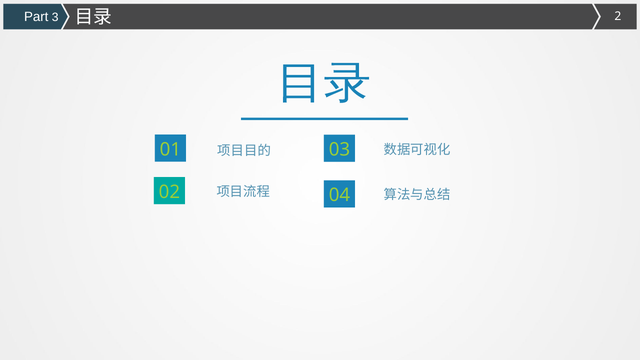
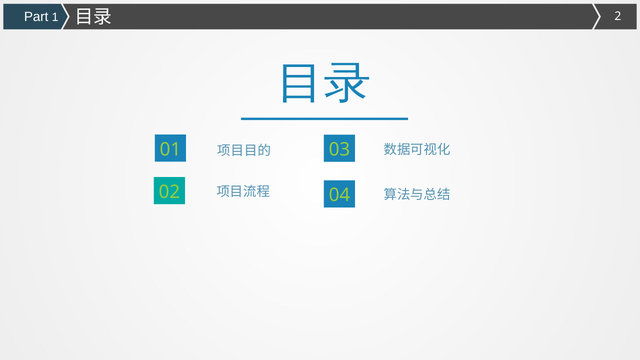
3: 3 -> 1
